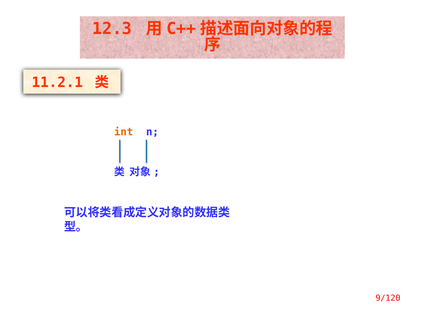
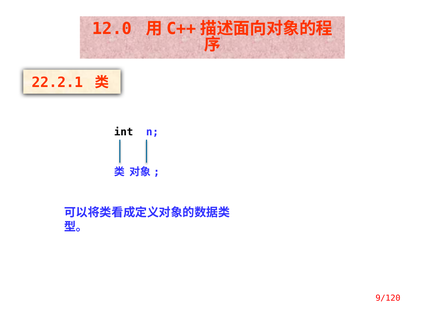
12.3: 12.3 -> 12.0
11.2.1: 11.2.1 -> 22.2.1
int colour: orange -> black
